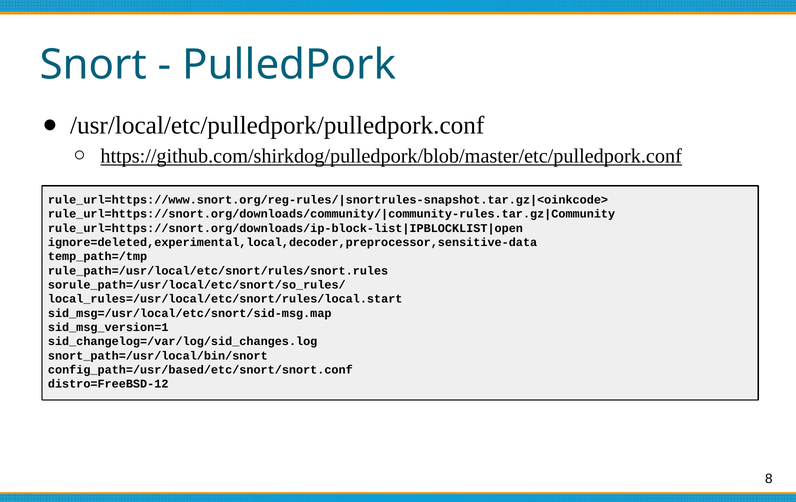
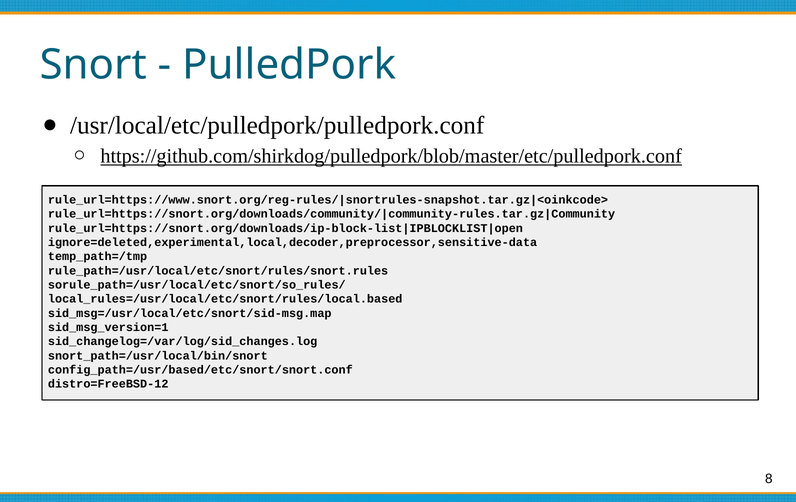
local_rules=/usr/local/etc/snort/rules/local.start: local_rules=/usr/local/etc/snort/rules/local.start -> local_rules=/usr/local/etc/snort/rules/local.based
